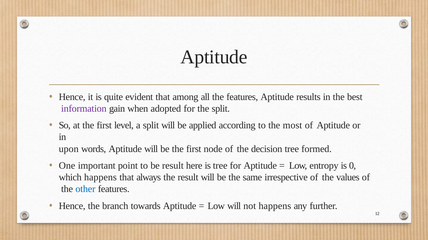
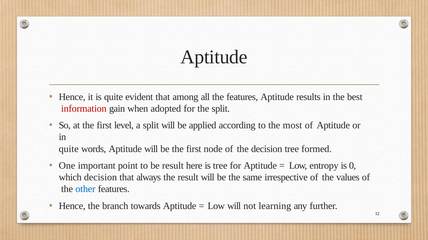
information colour: purple -> red
upon at (69, 149): upon -> quite
which happens: happens -> decision
not happens: happens -> learning
